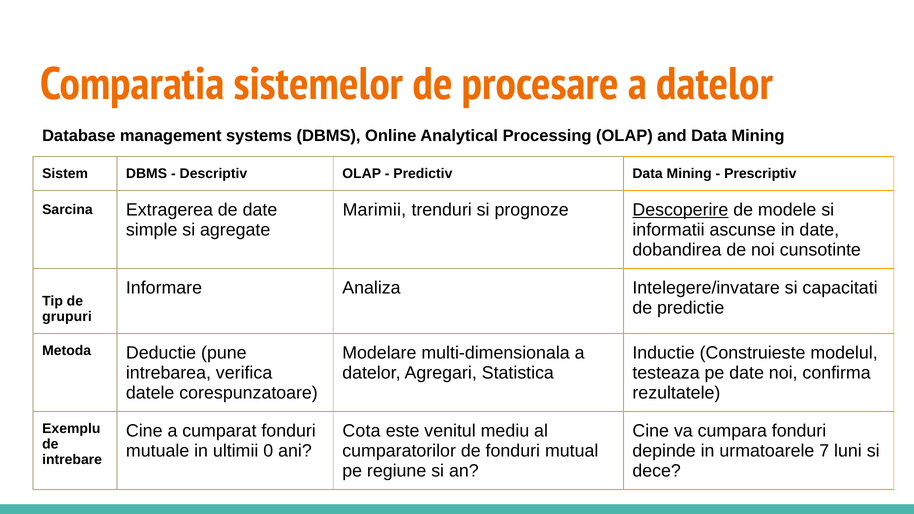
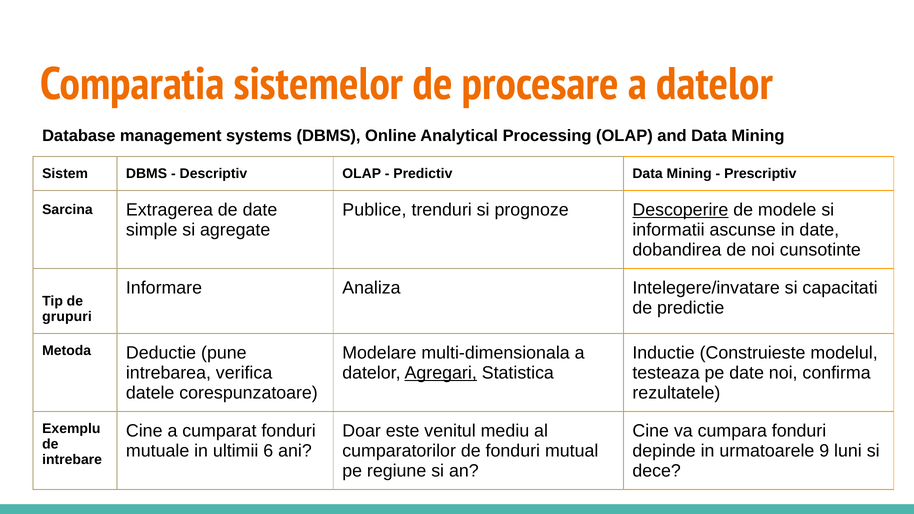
Marimii: Marimii -> Publice
Agregari underline: none -> present
Cota: Cota -> Doar
0: 0 -> 6
7: 7 -> 9
